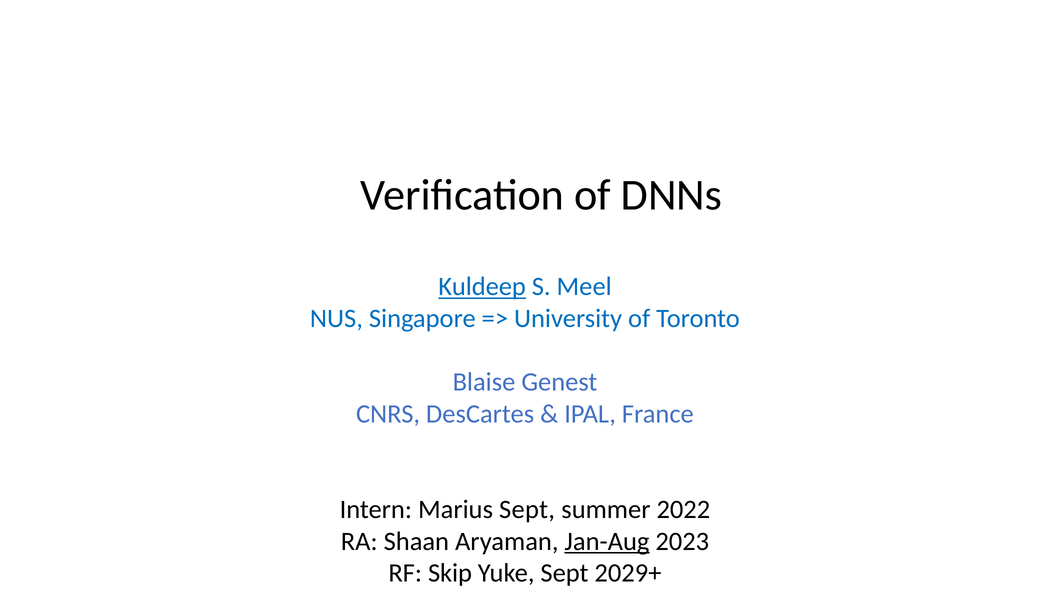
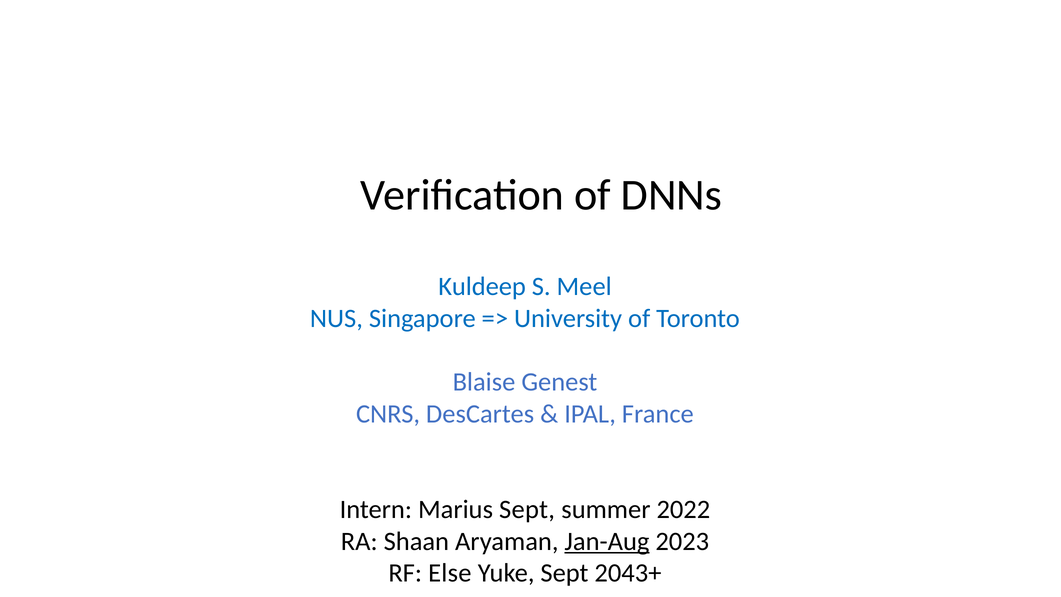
Kuldeep underline: present -> none
Skip: Skip -> Else
2029+: 2029+ -> 2043+
